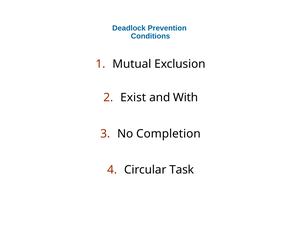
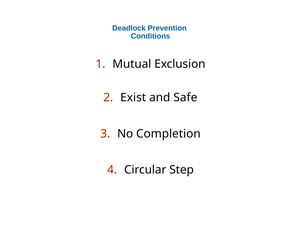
With: With -> Safe
Task: Task -> Step
